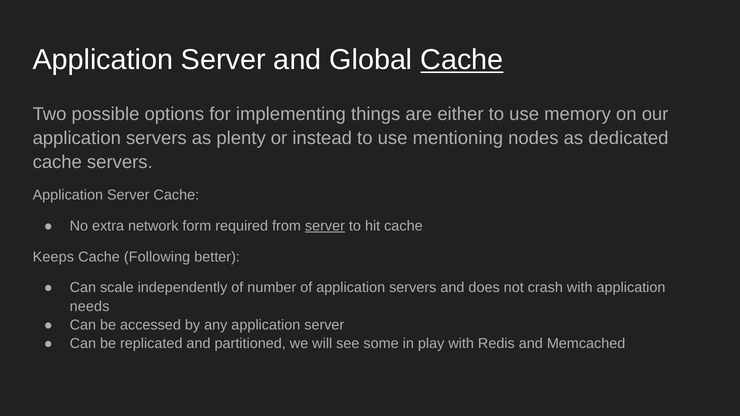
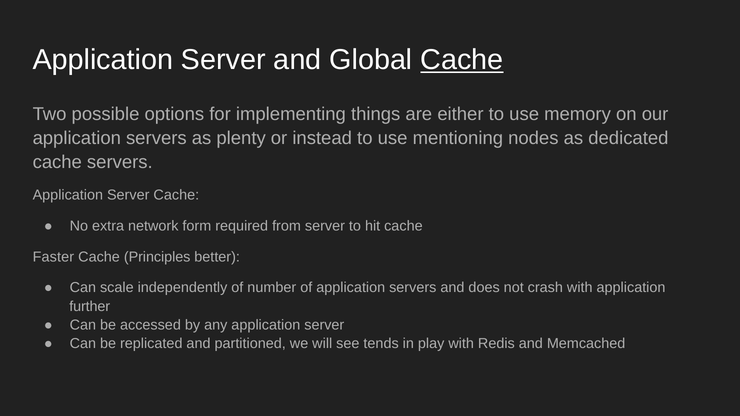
server at (325, 226) underline: present -> none
Keeps: Keeps -> Faster
Following: Following -> Principles
needs: needs -> further
some: some -> tends
